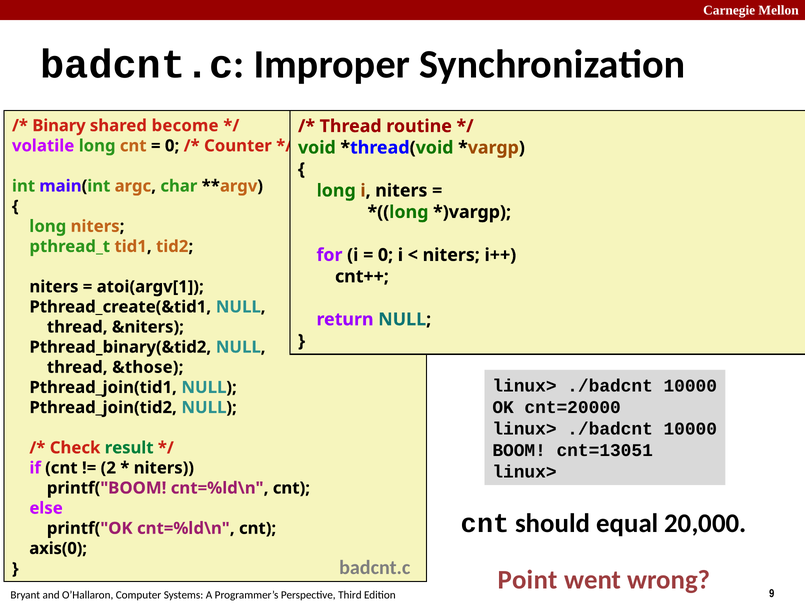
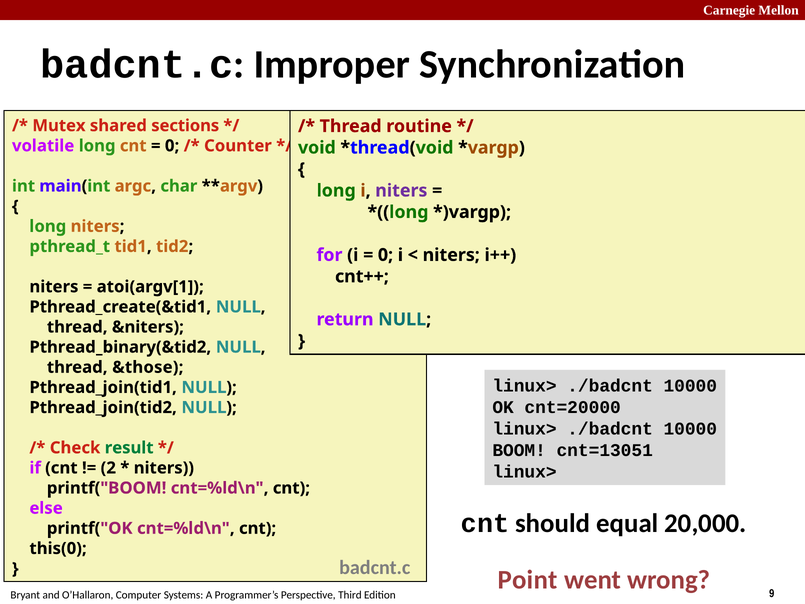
Binary: Binary -> Mutex
become: become -> sections
niters at (401, 191) colour: black -> purple
axis(0: axis(0 -> this(0
